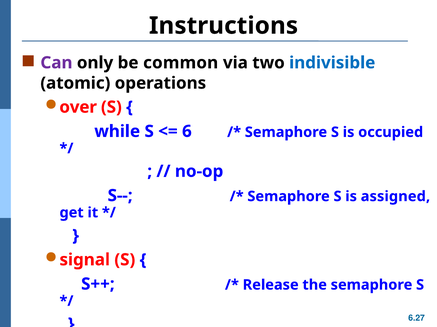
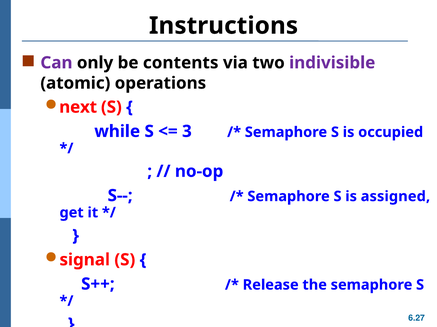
common: common -> contents
indivisible colour: blue -> purple
over: over -> next
6: 6 -> 3
